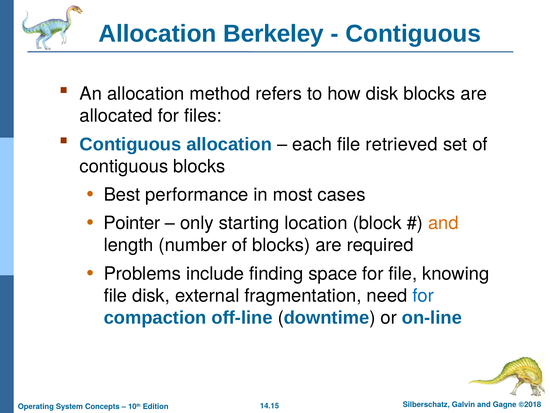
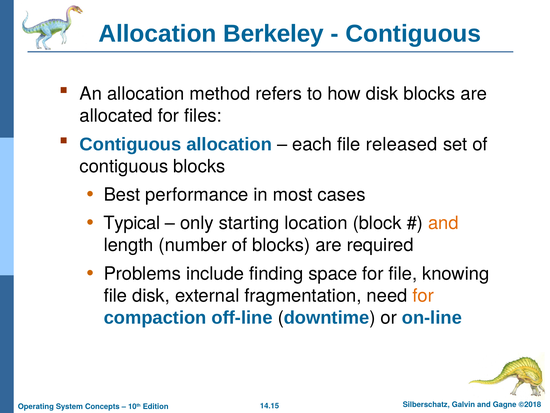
retrieved: retrieved -> released
Pointer: Pointer -> Typical
for at (423, 295) colour: blue -> orange
